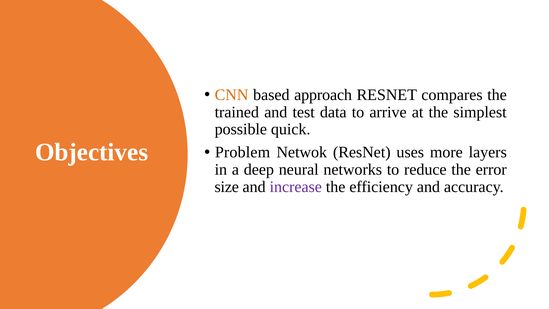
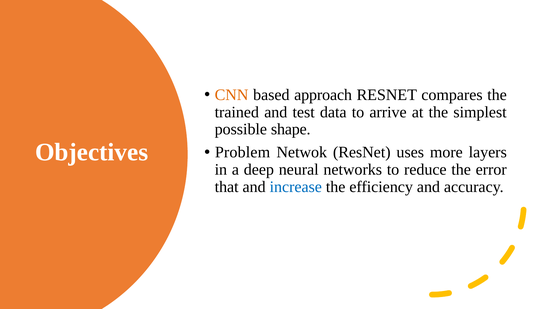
quick: quick -> shape
size: size -> that
increase colour: purple -> blue
